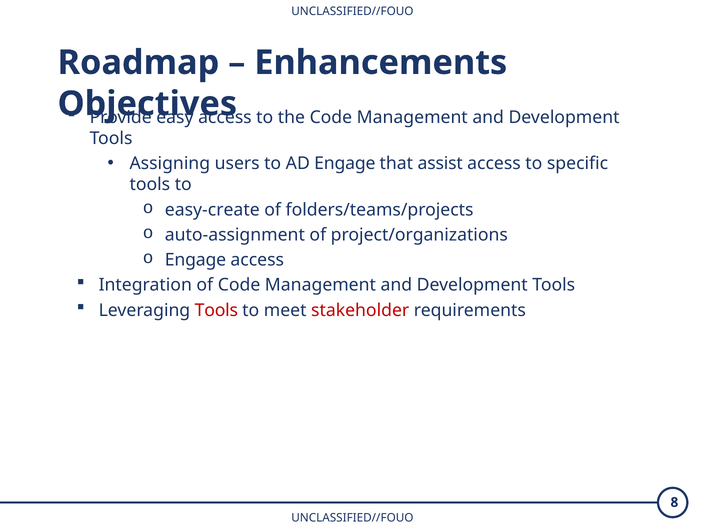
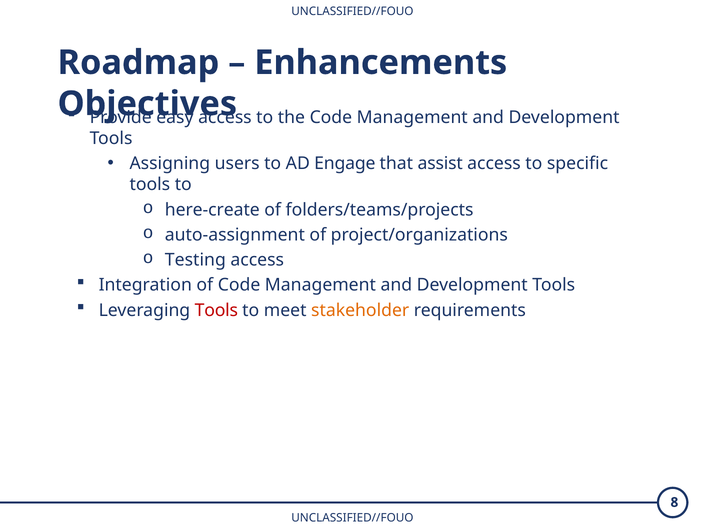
easy-create: easy-create -> here-create
Engage at (195, 260): Engage -> Testing
stakeholder colour: red -> orange
